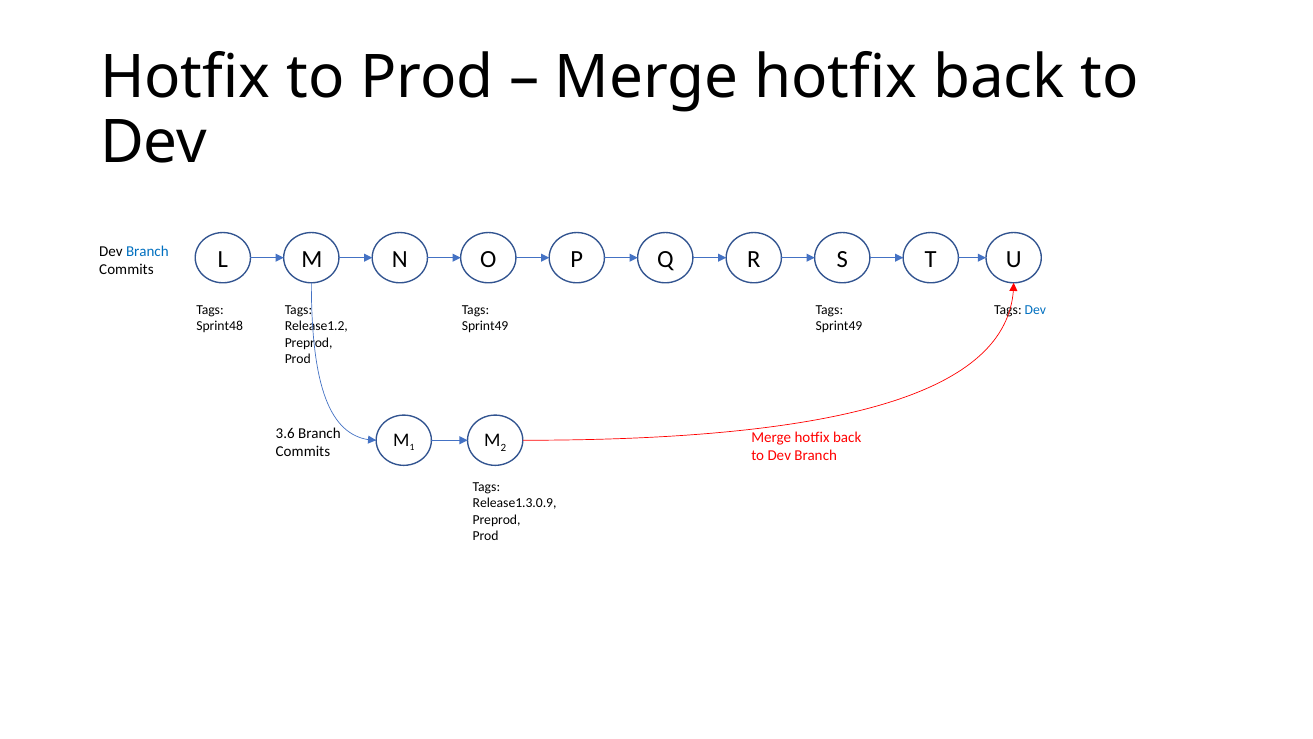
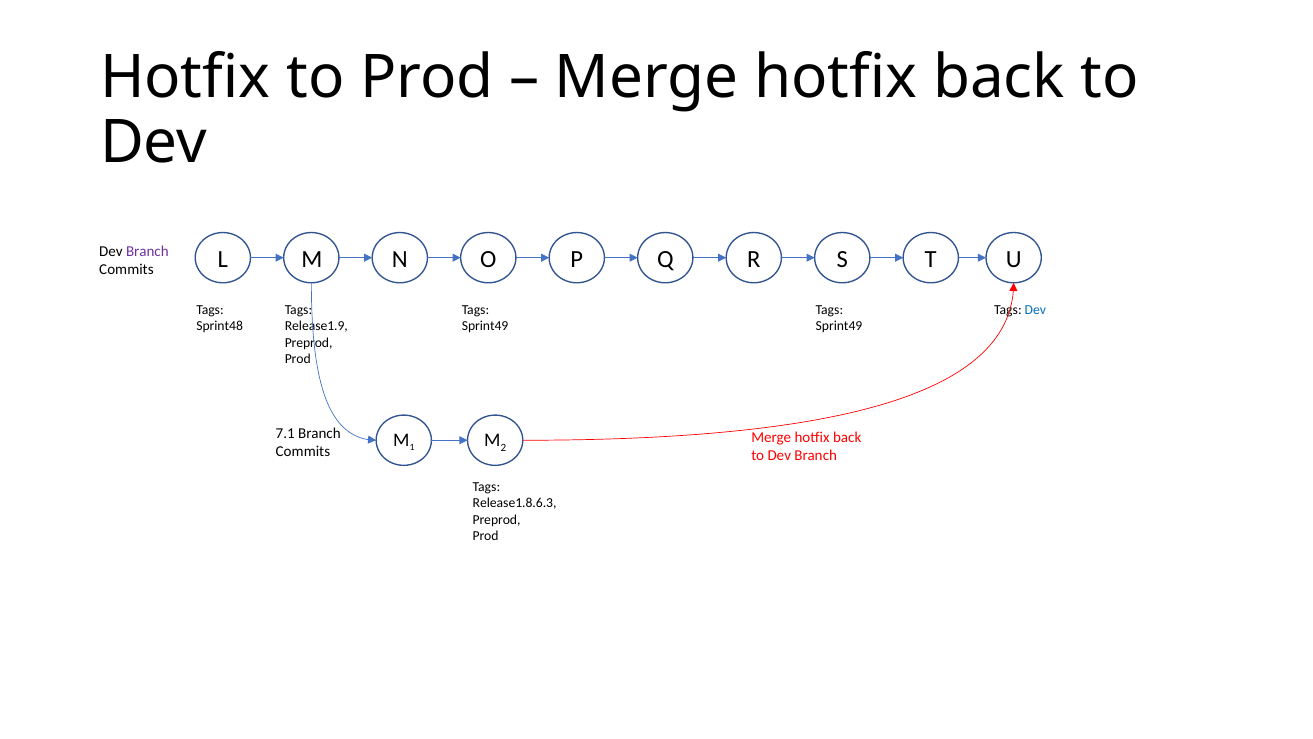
Branch at (147, 251) colour: blue -> purple
Release1.2: Release1.2 -> Release1.9
3.6: 3.6 -> 7.1
Release1.3.0.9: Release1.3.0.9 -> Release1.8.6.3
